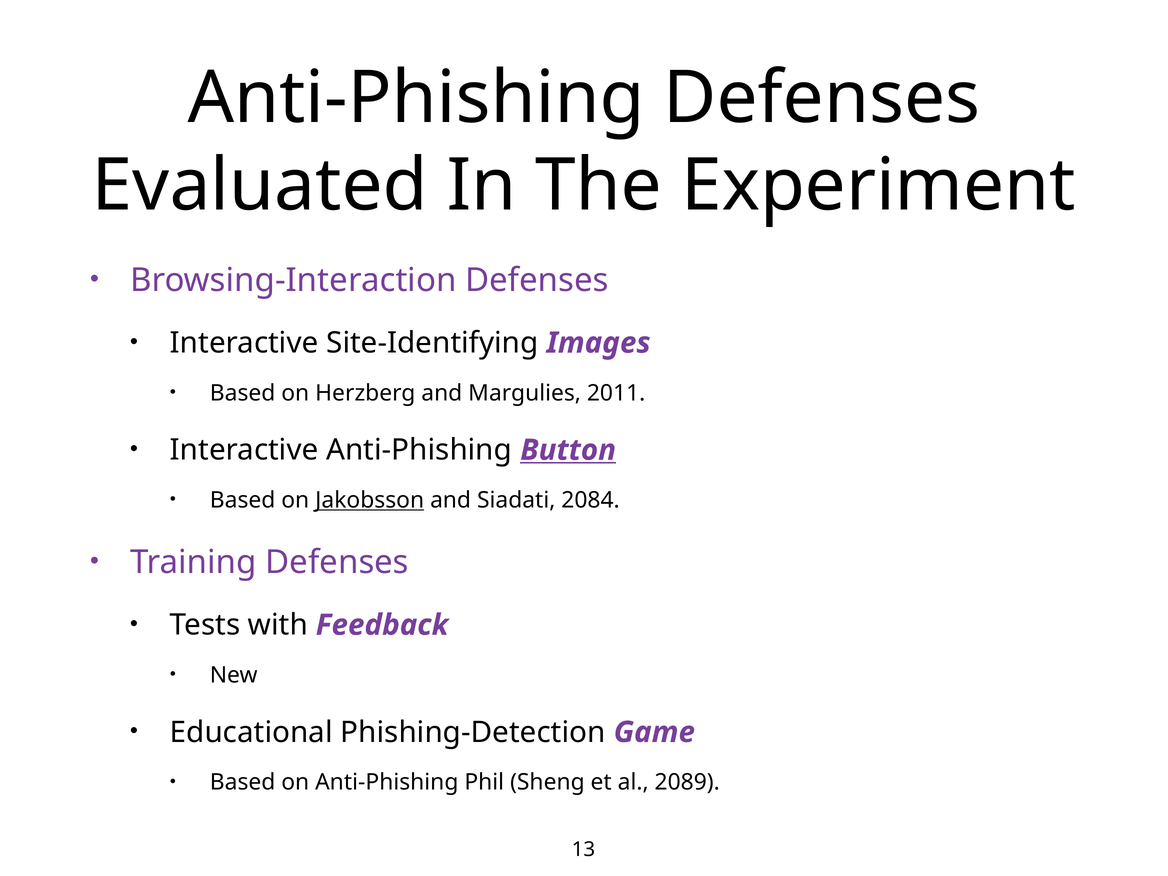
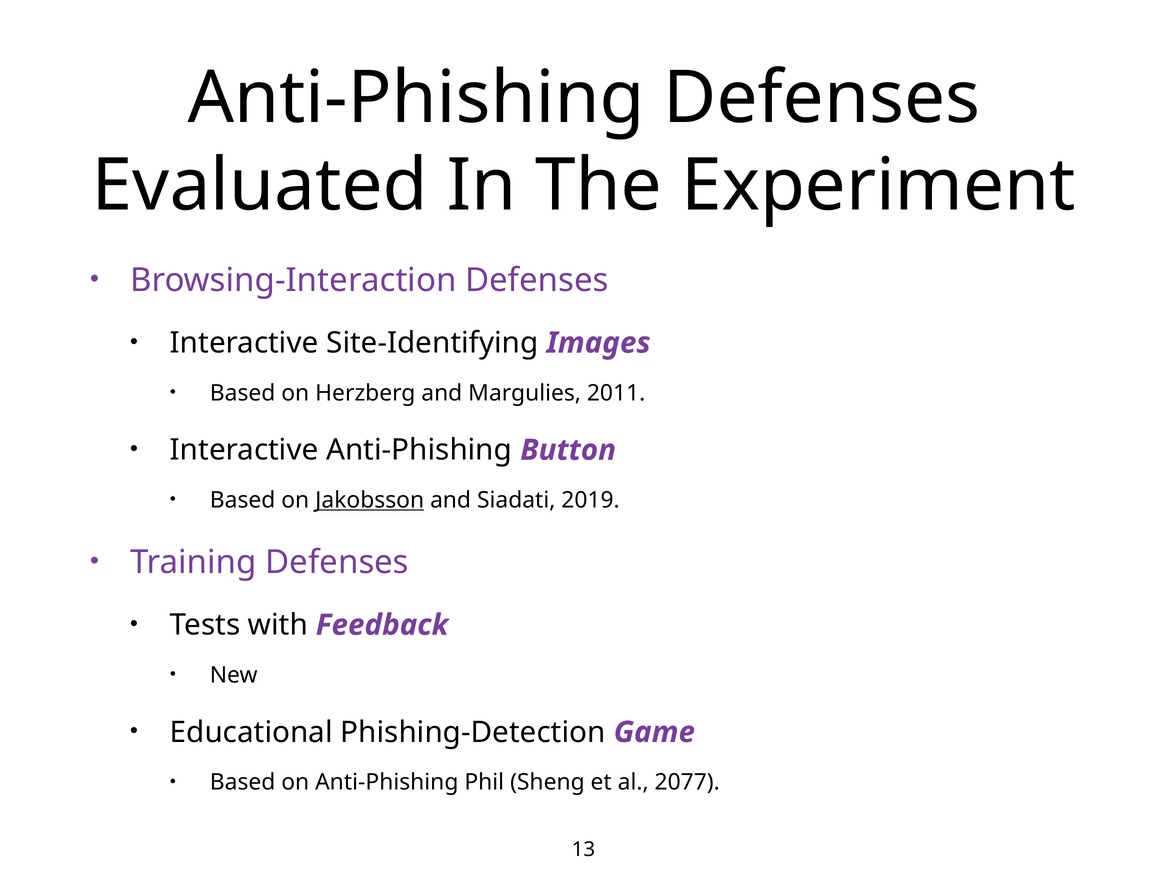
Button underline: present -> none
2084: 2084 -> 2019
2089: 2089 -> 2077
